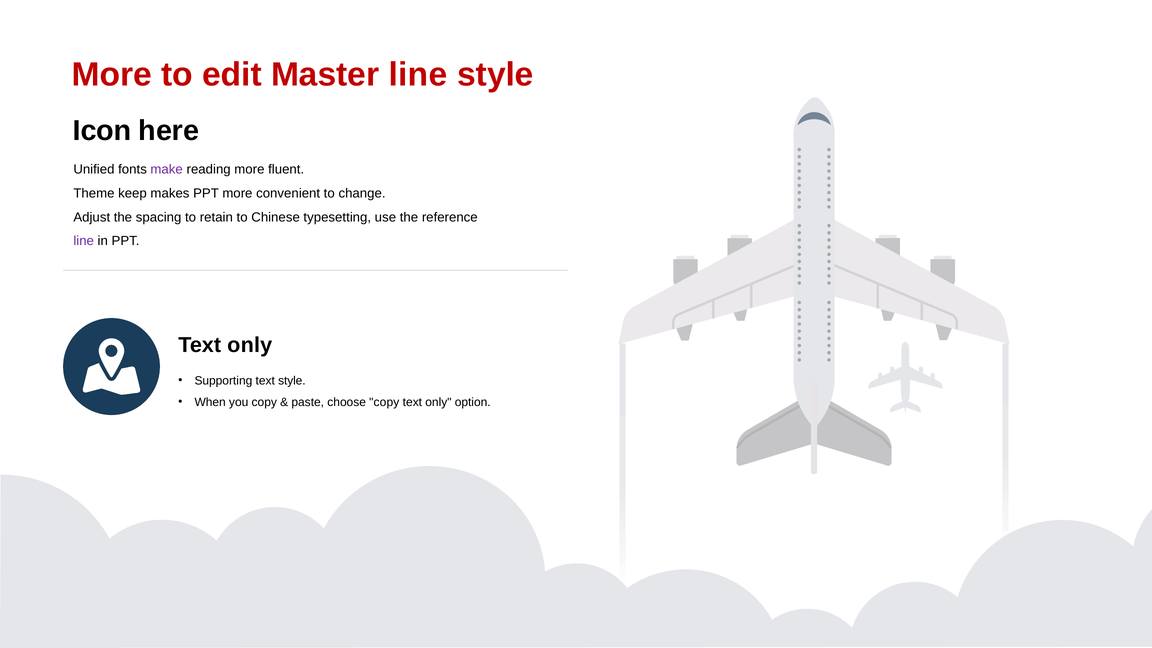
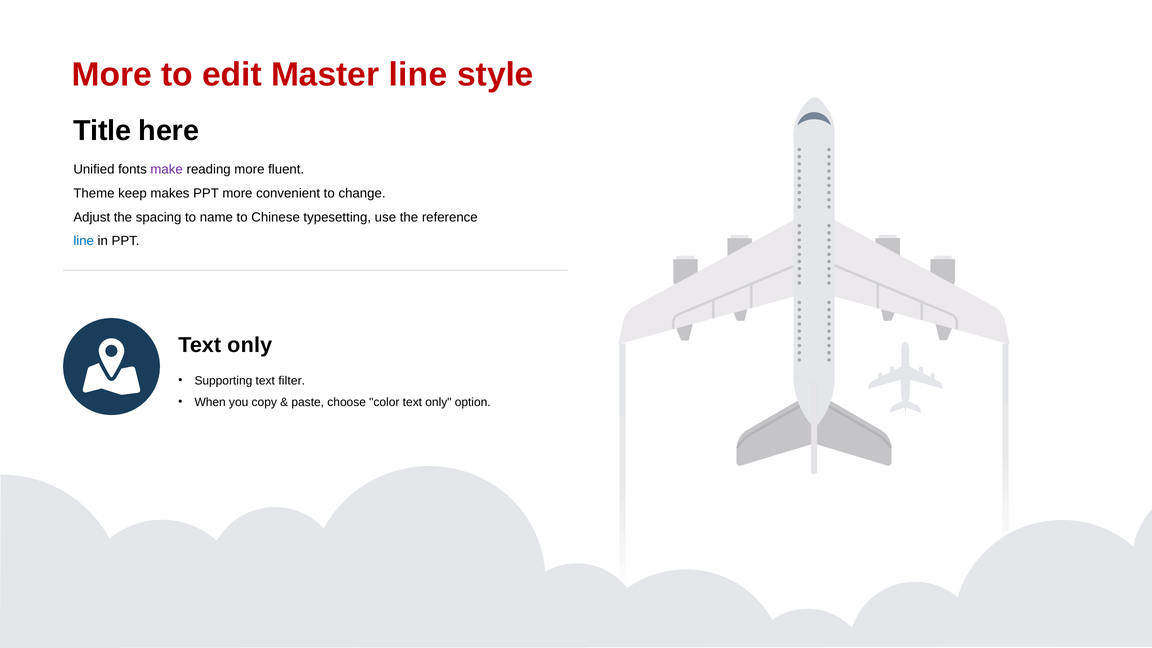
Icon: Icon -> Title
retain: retain -> name
line at (84, 241) colour: purple -> blue
text style: style -> filter
choose copy: copy -> color
